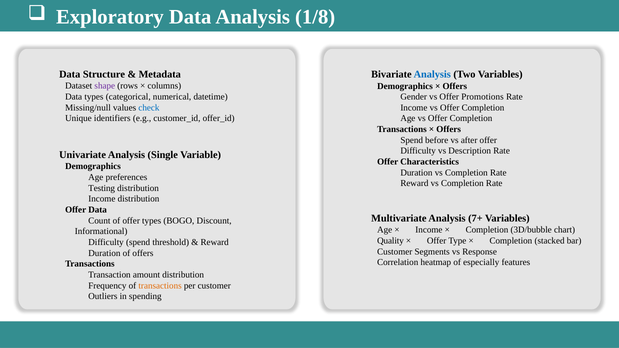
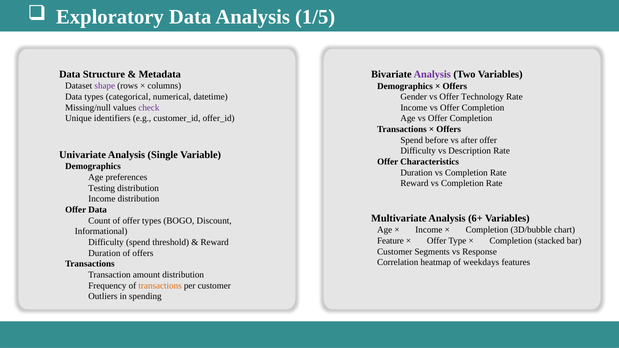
1/8: 1/8 -> 1/5
Analysis at (432, 75) colour: blue -> purple
Promotions: Promotions -> Technology
check colour: blue -> purple
7+: 7+ -> 6+
Quality: Quality -> Feature
especially: especially -> weekdays
